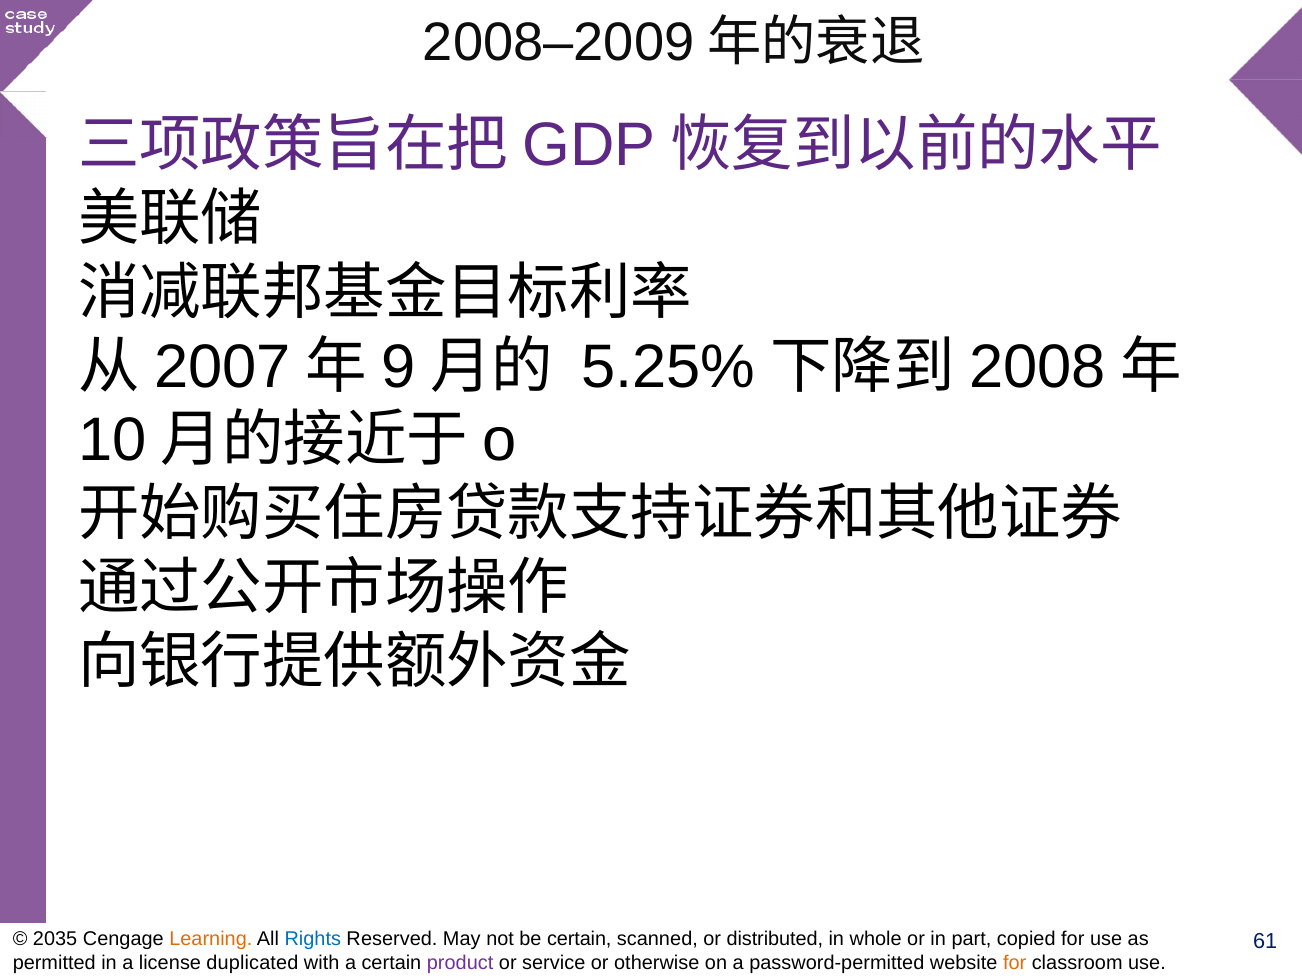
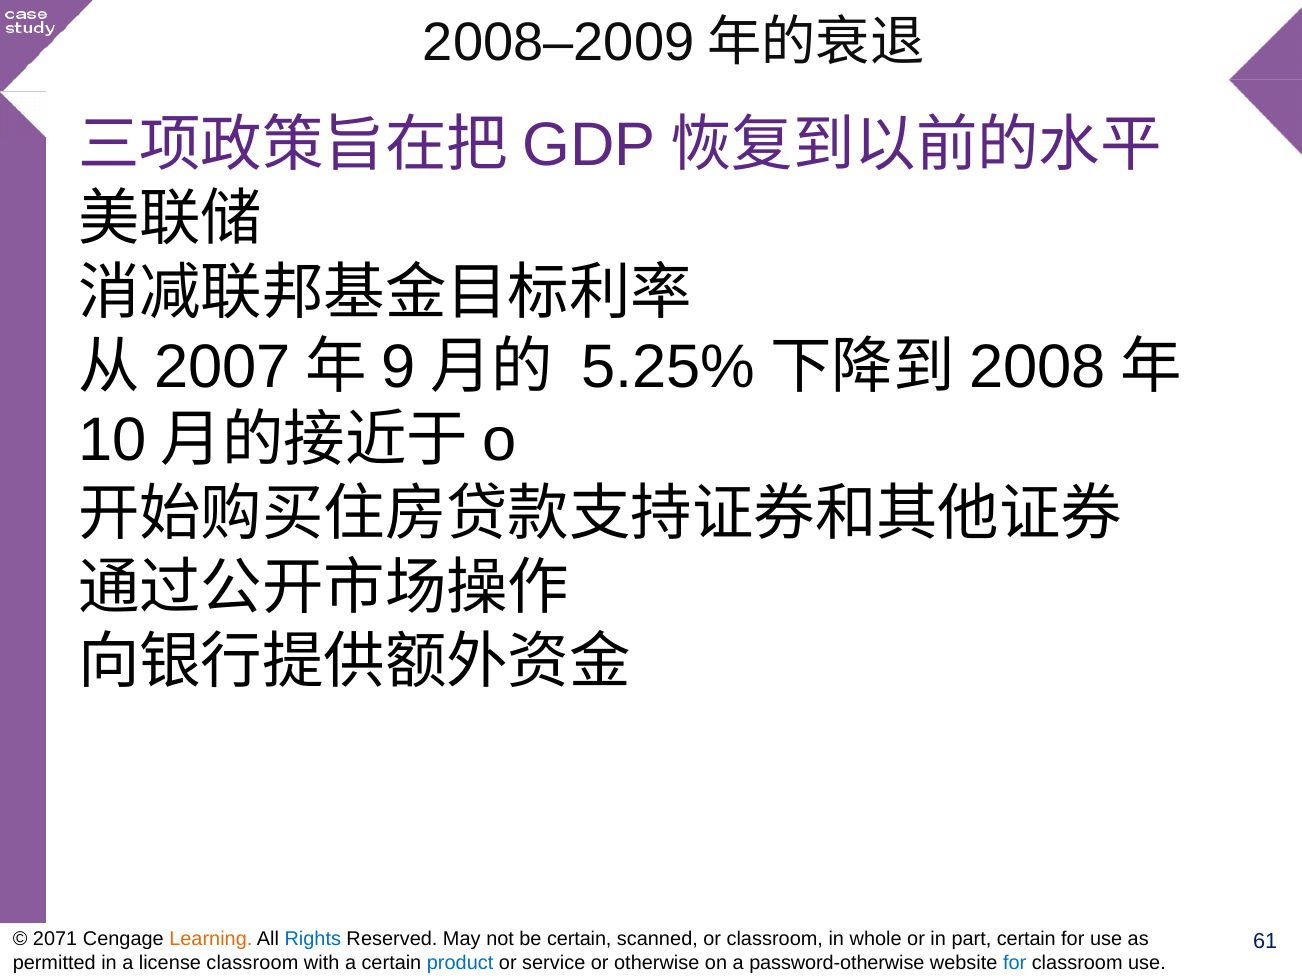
2035: 2035 -> 2071
or distributed: distributed -> classroom
part copied: copied -> certain
license duplicated: duplicated -> classroom
product colour: purple -> blue
password-permitted: password-permitted -> password-otherwise
for at (1015, 964) colour: orange -> blue
